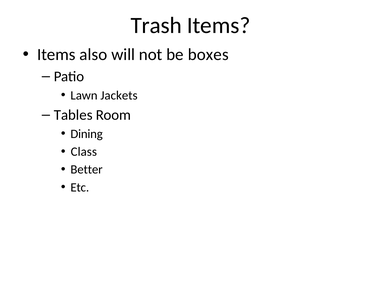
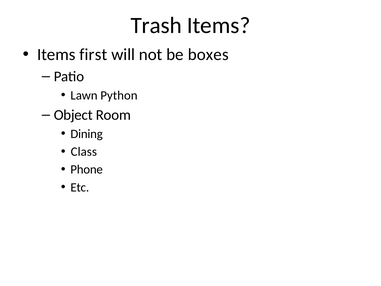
also: also -> first
Jackets: Jackets -> Python
Tables: Tables -> Object
Better: Better -> Phone
